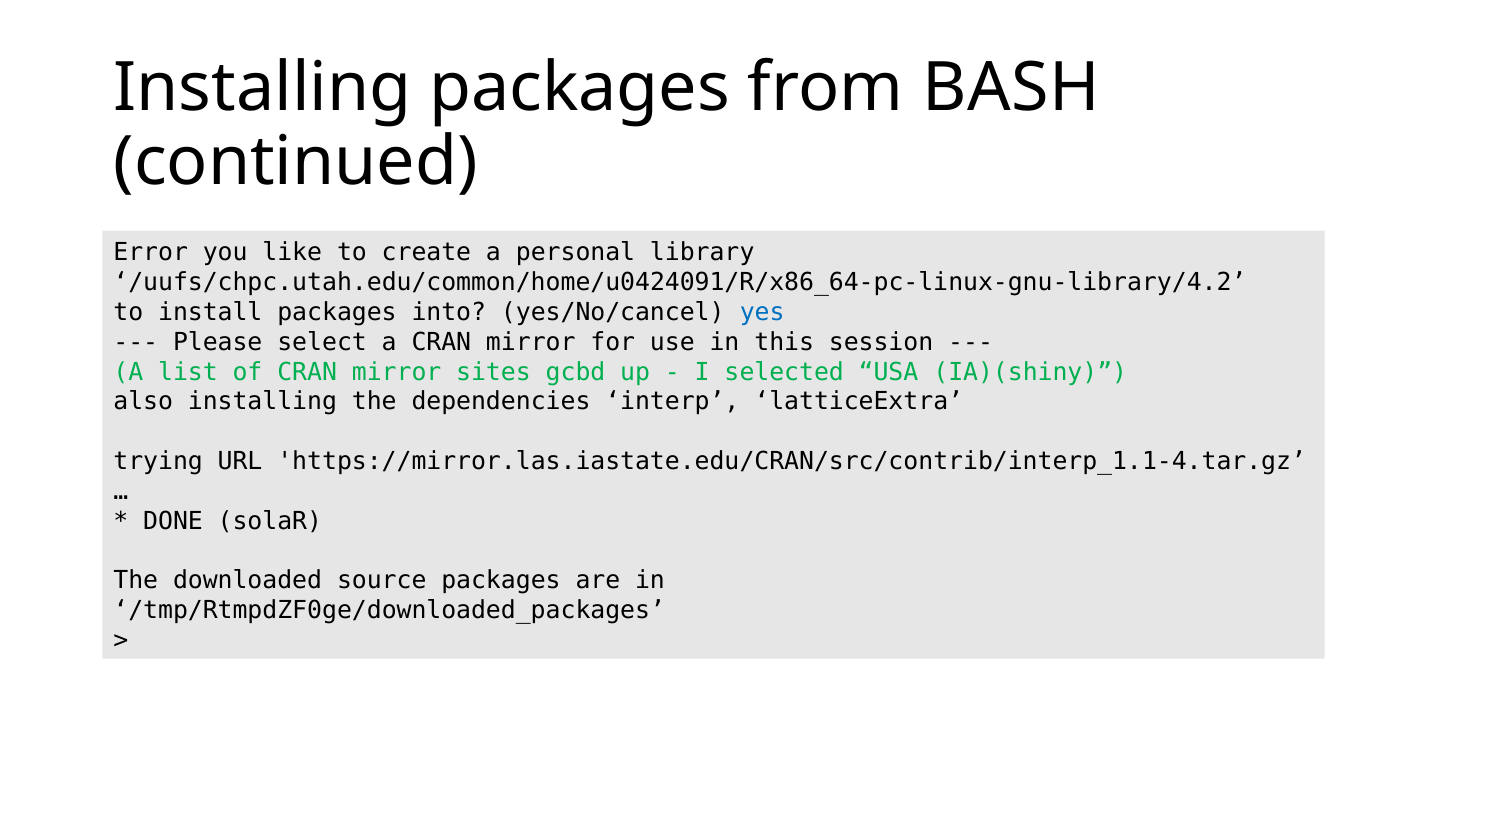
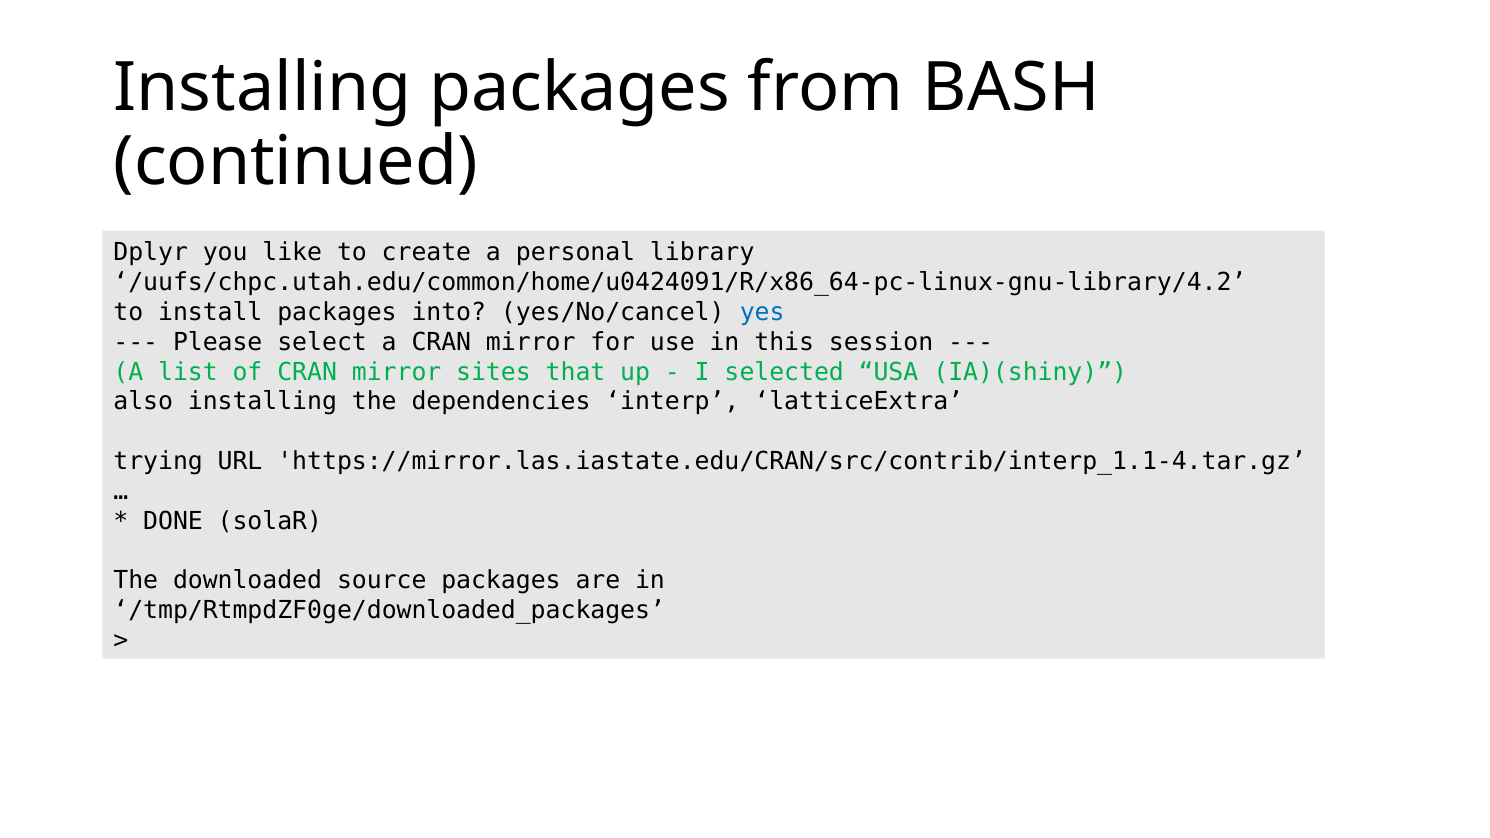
Error: Error -> Dplyr
gcbd: gcbd -> that
